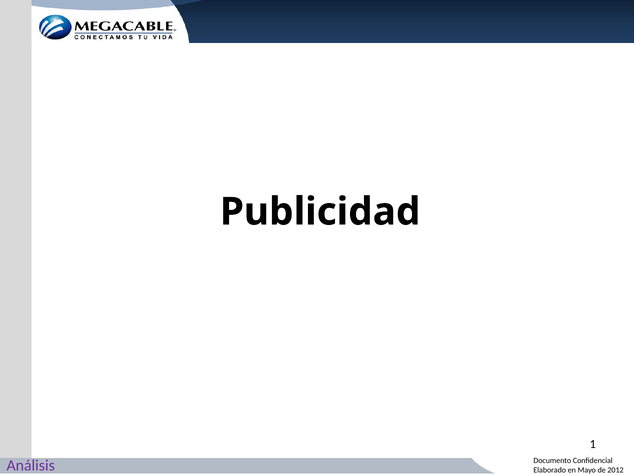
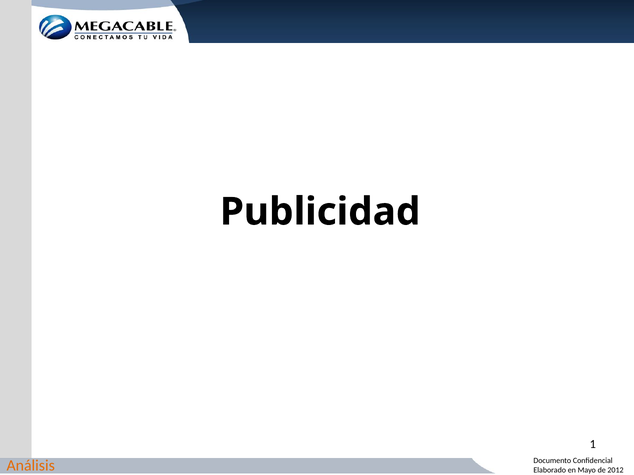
Análisis colour: purple -> orange
